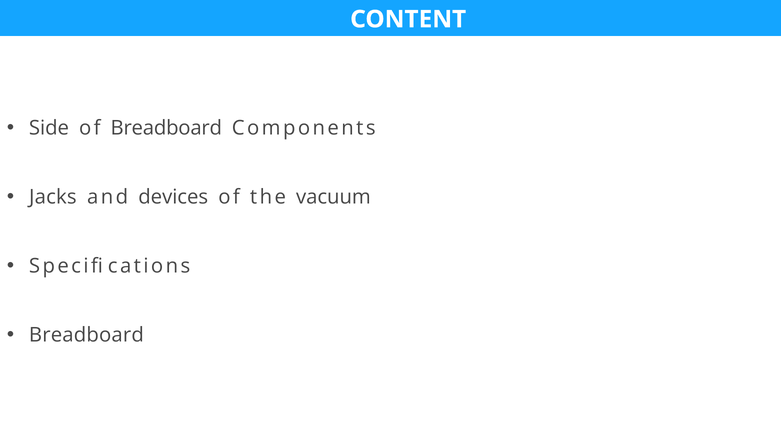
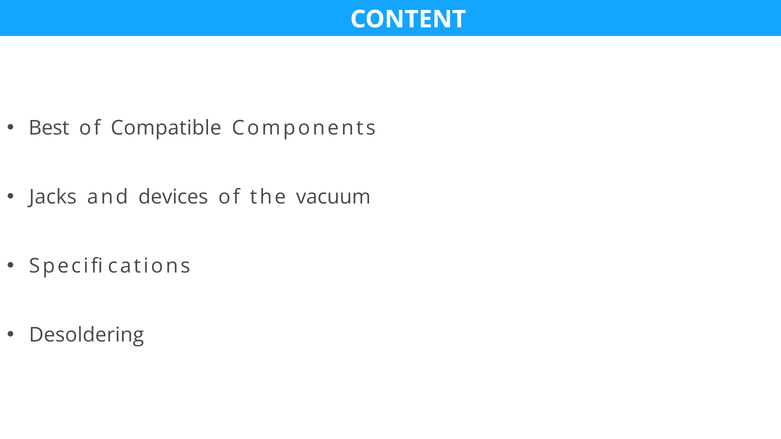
Side: Side -> Best
of Breadboard: Breadboard -> Compatible
Breadboard at (86, 336): Breadboard -> Desoldering
